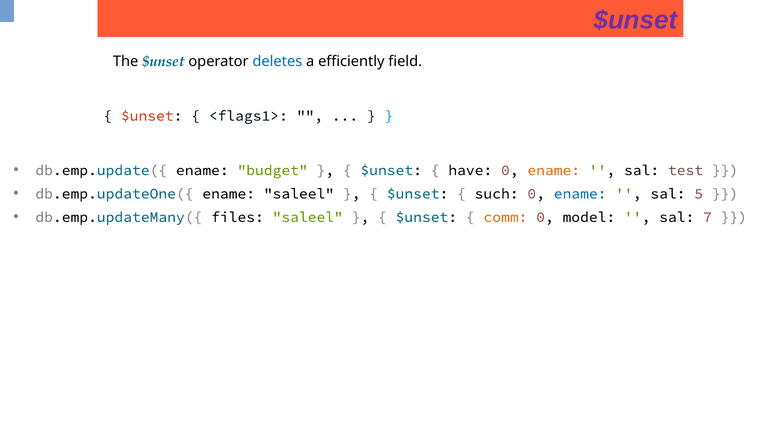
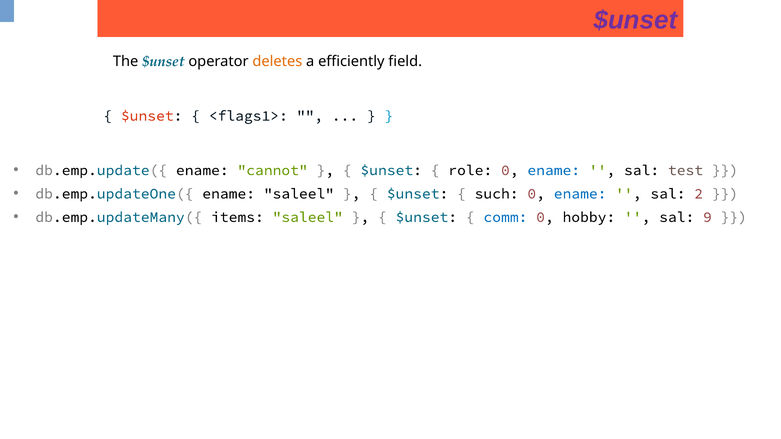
deletes colour: blue -> orange
budget: budget -> cannot
have: have -> role
ename at (554, 170) colour: orange -> blue
5: 5 -> 2
files: files -> items
comm colour: orange -> blue
model: model -> hobby
7: 7 -> 9
